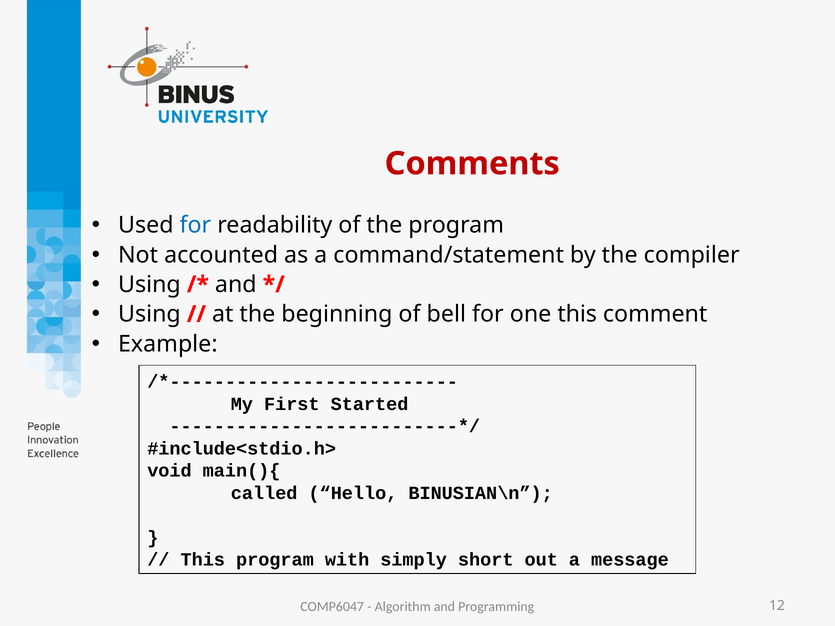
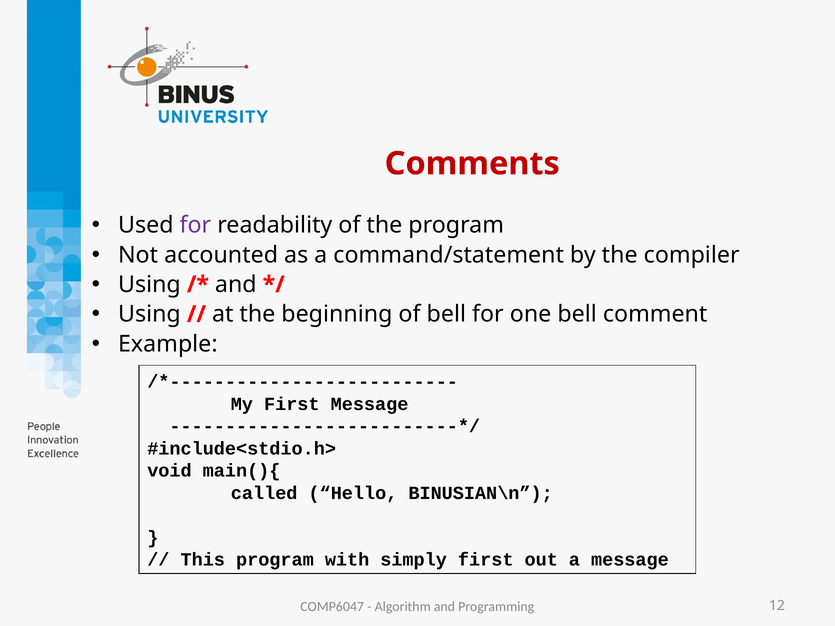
for at (195, 225) colour: blue -> purple
one this: this -> bell
First Started: Started -> Message
simply short: short -> first
